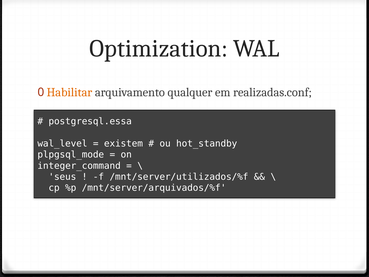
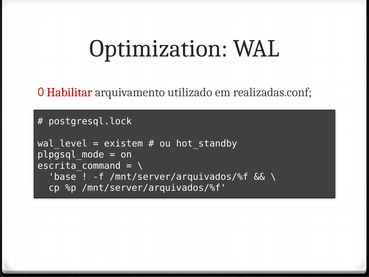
Habilitar colour: orange -> red
qualquer: qualquer -> utilizado
postgresql.essa: postgresql.essa -> postgresql.lock
integer_command: integer_command -> escrita_command
seus: seus -> base
f /mnt/server/utilizados/%f: /mnt/server/utilizados/%f -> /mnt/server/arquivados/%f
